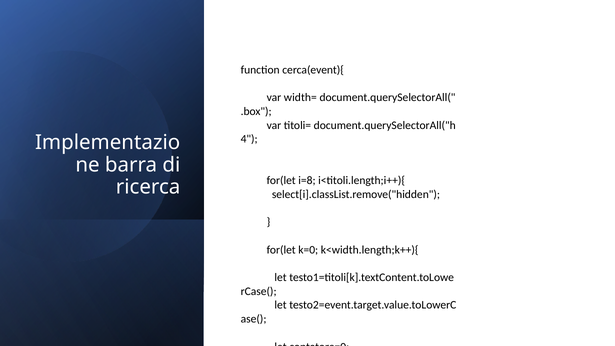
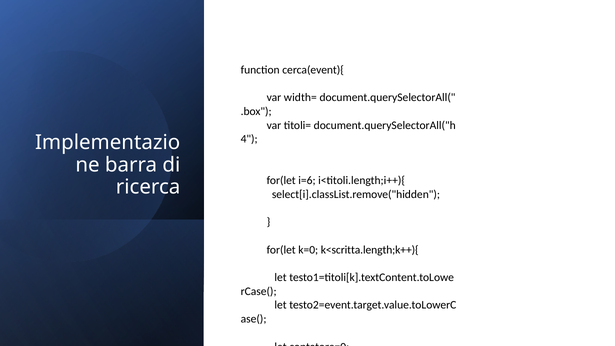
i=8: i=8 -> i=6
k<width.length;k++){: k<width.length;k++){ -> k<scritta.length;k++){
